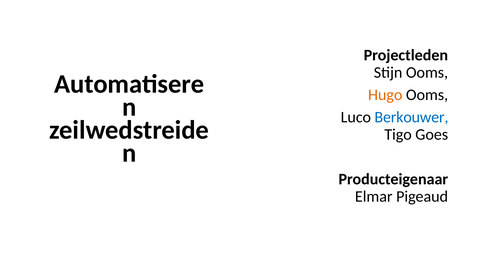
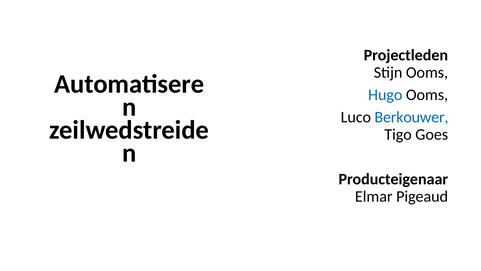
Hugo colour: orange -> blue
